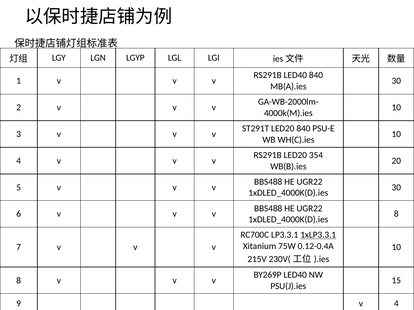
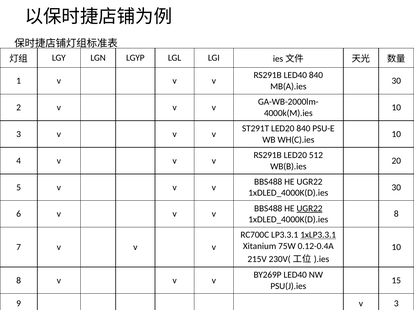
354: 354 -> 512
UGR22 at (309, 209) underline: none -> present
v 4: 4 -> 3
